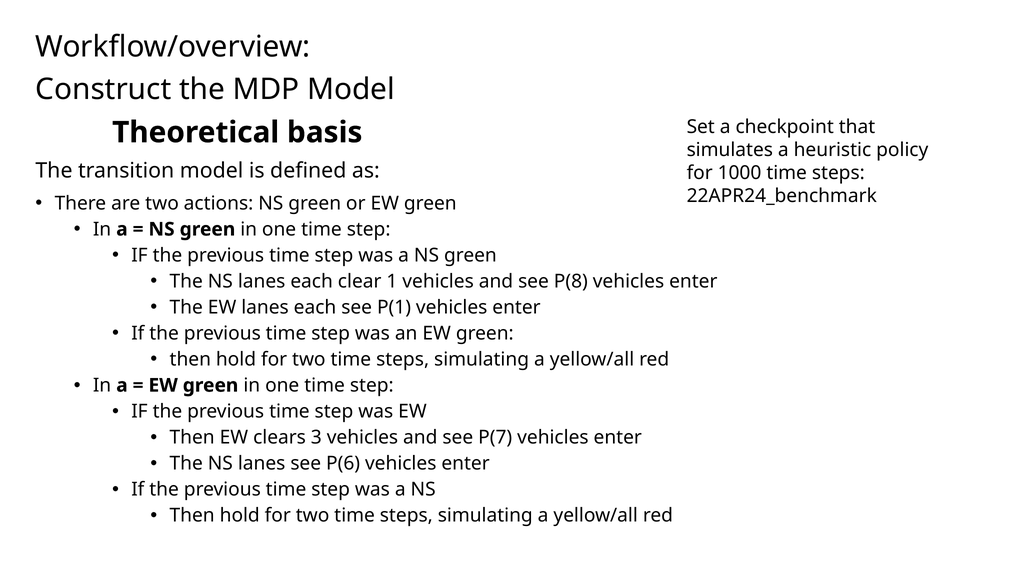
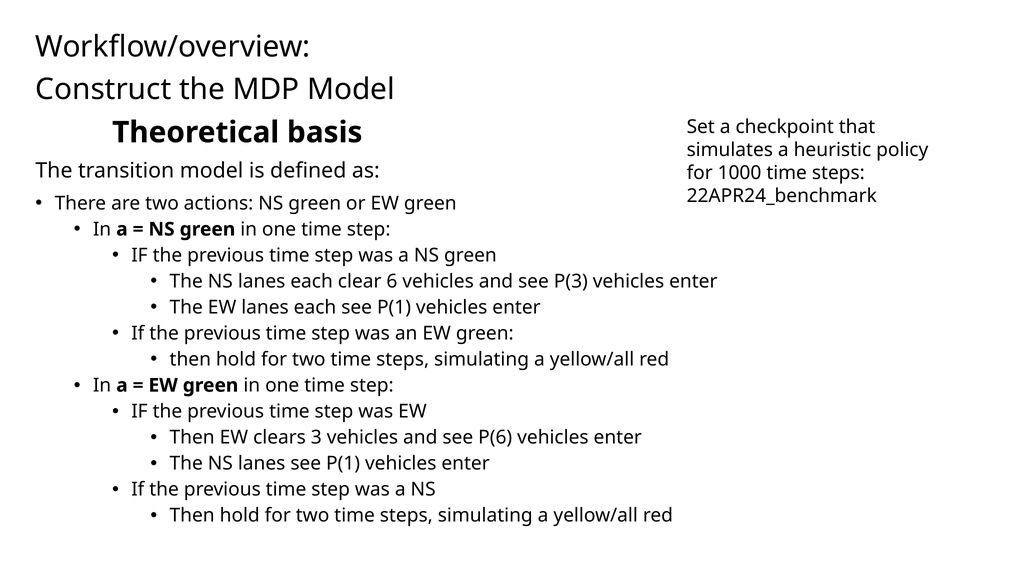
1: 1 -> 6
P(8: P(8 -> P(3
P(7: P(7 -> P(6
lanes see P(6: P(6 -> P(1
